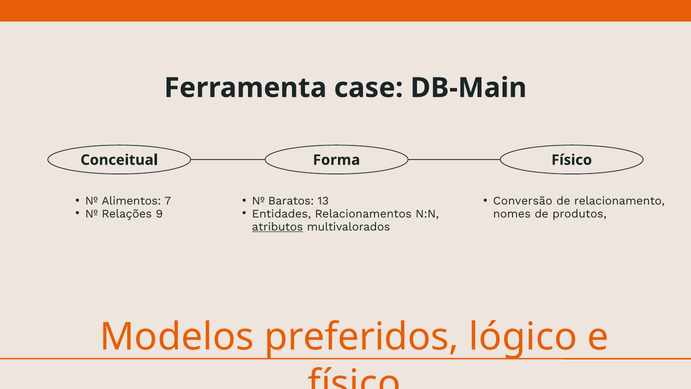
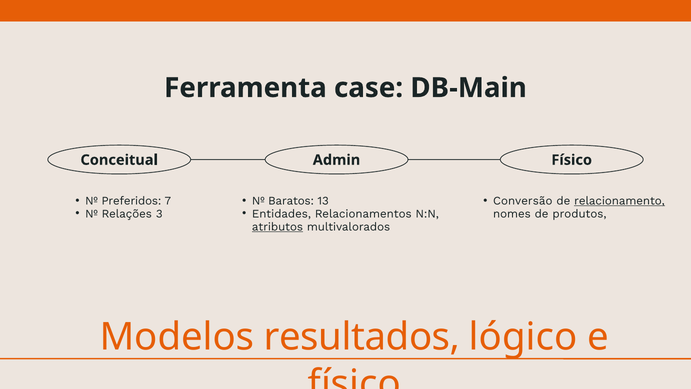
Forma: Forma -> Admin
Alimentos: Alimentos -> Preferidos
relacionamento underline: none -> present
9: 9 -> 3
preferidos: preferidos -> resultados
